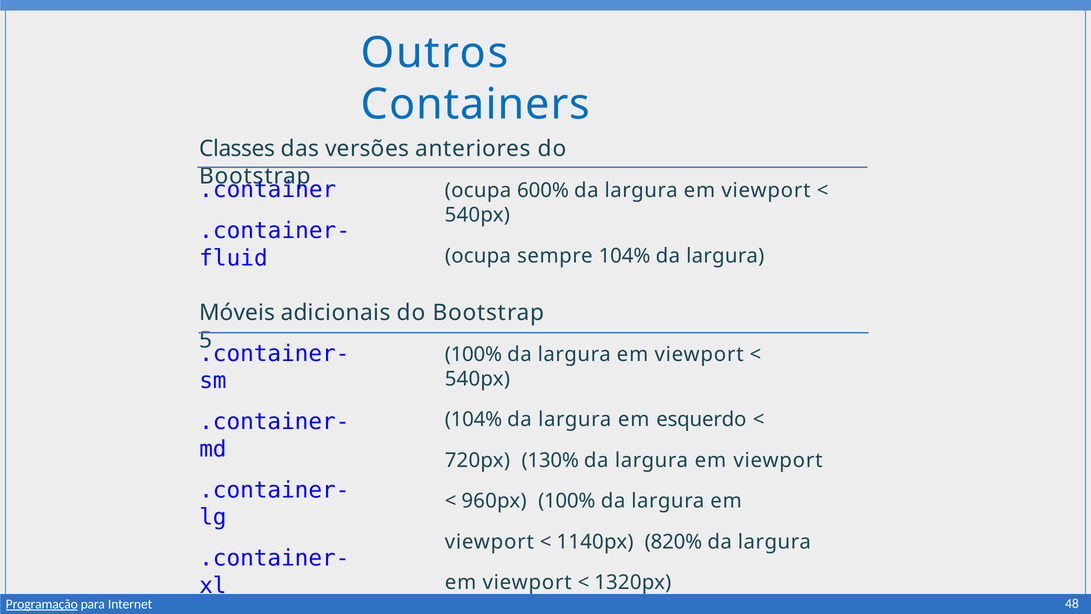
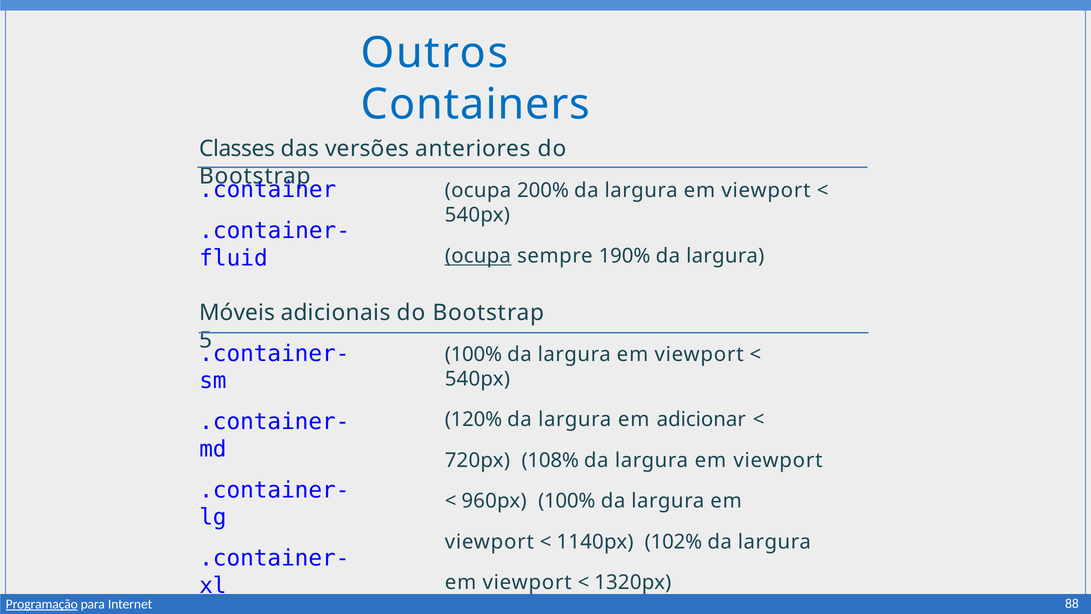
600%: 600% -> 200%
ocupa at (478, 256) underline: none -> present
sempre 104%: 104% -> 190%
104% at (474, 419): 104% -> 120%
esquerdo: esquerdo -> adicionar
130%: 130% -> 108%
820%: 820% -> 102%
48: 48 -> 88
